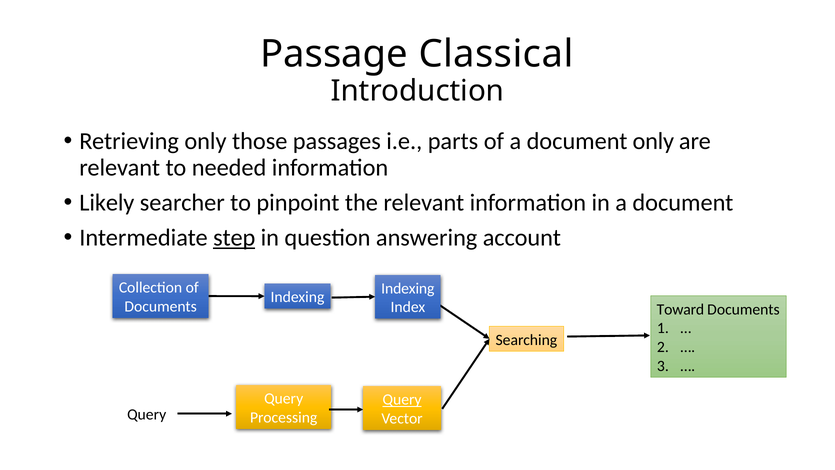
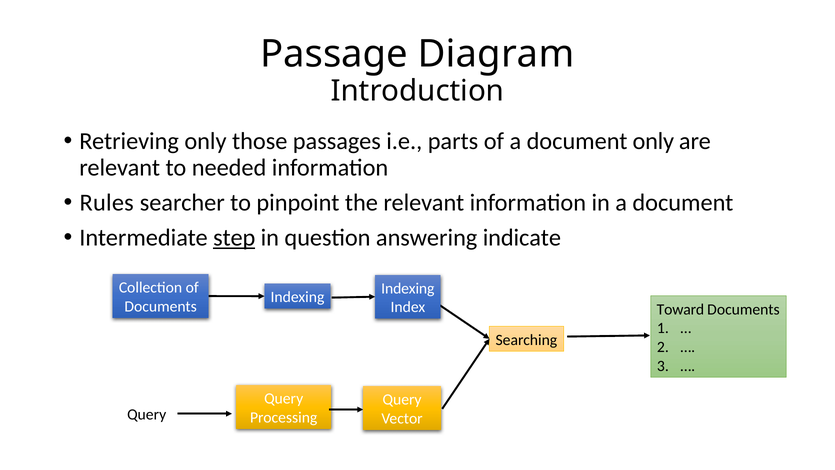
Classical: Classical -> Diagram
Likely: Likely -> Rules
account: account -> indicate
Query at (402, 400) underline: present -> none
